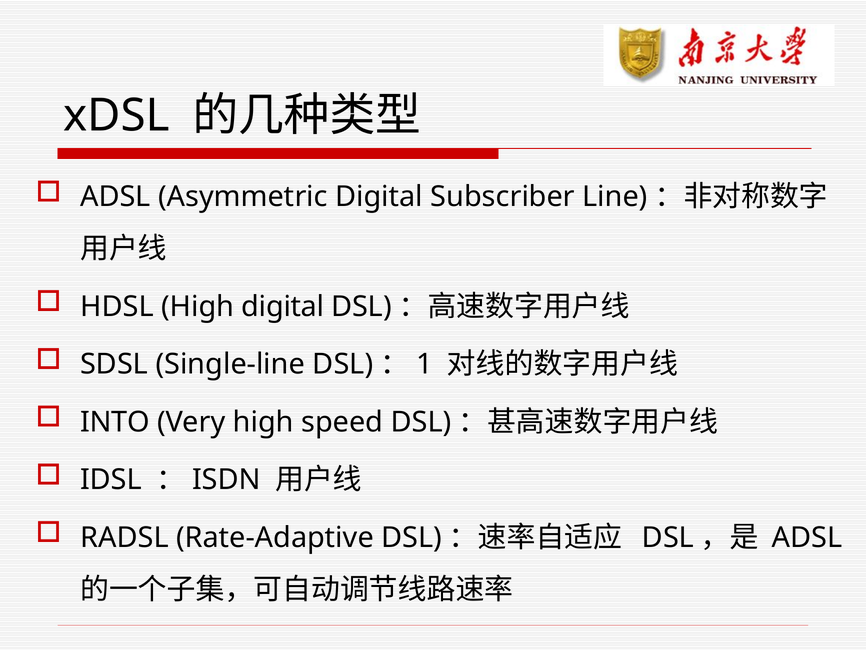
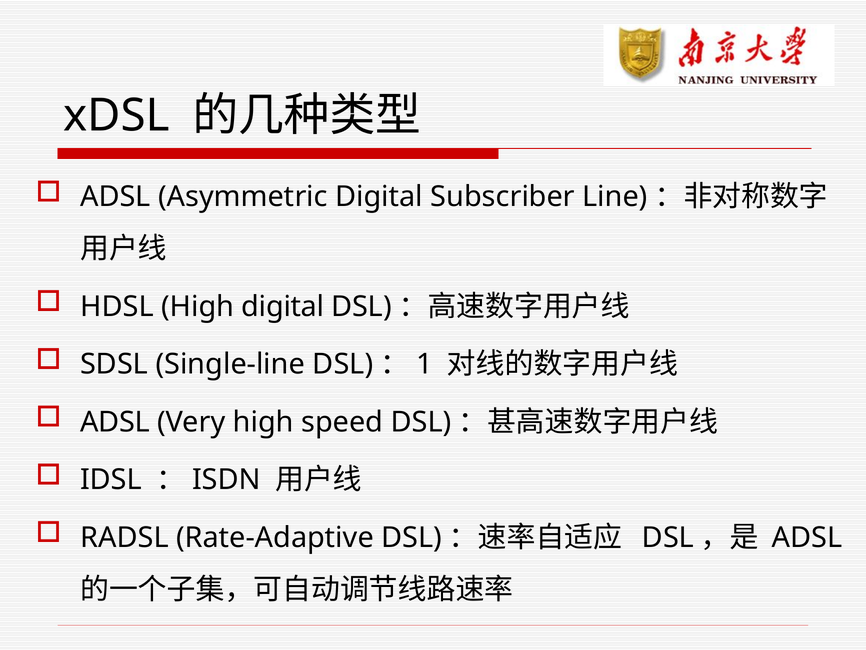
INTO at (115, 422): INTO -> ADSL
